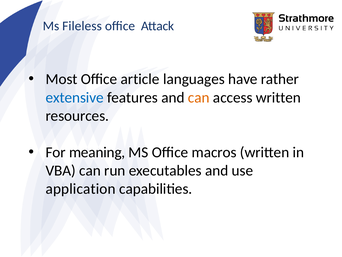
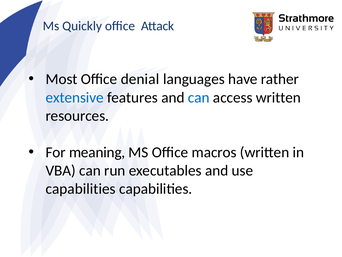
Fileless: Fileless -> Quickly
article: article -> denial
can at (199, 97) colour: orange -> blue
application at (81, 189): application -> capabilities
